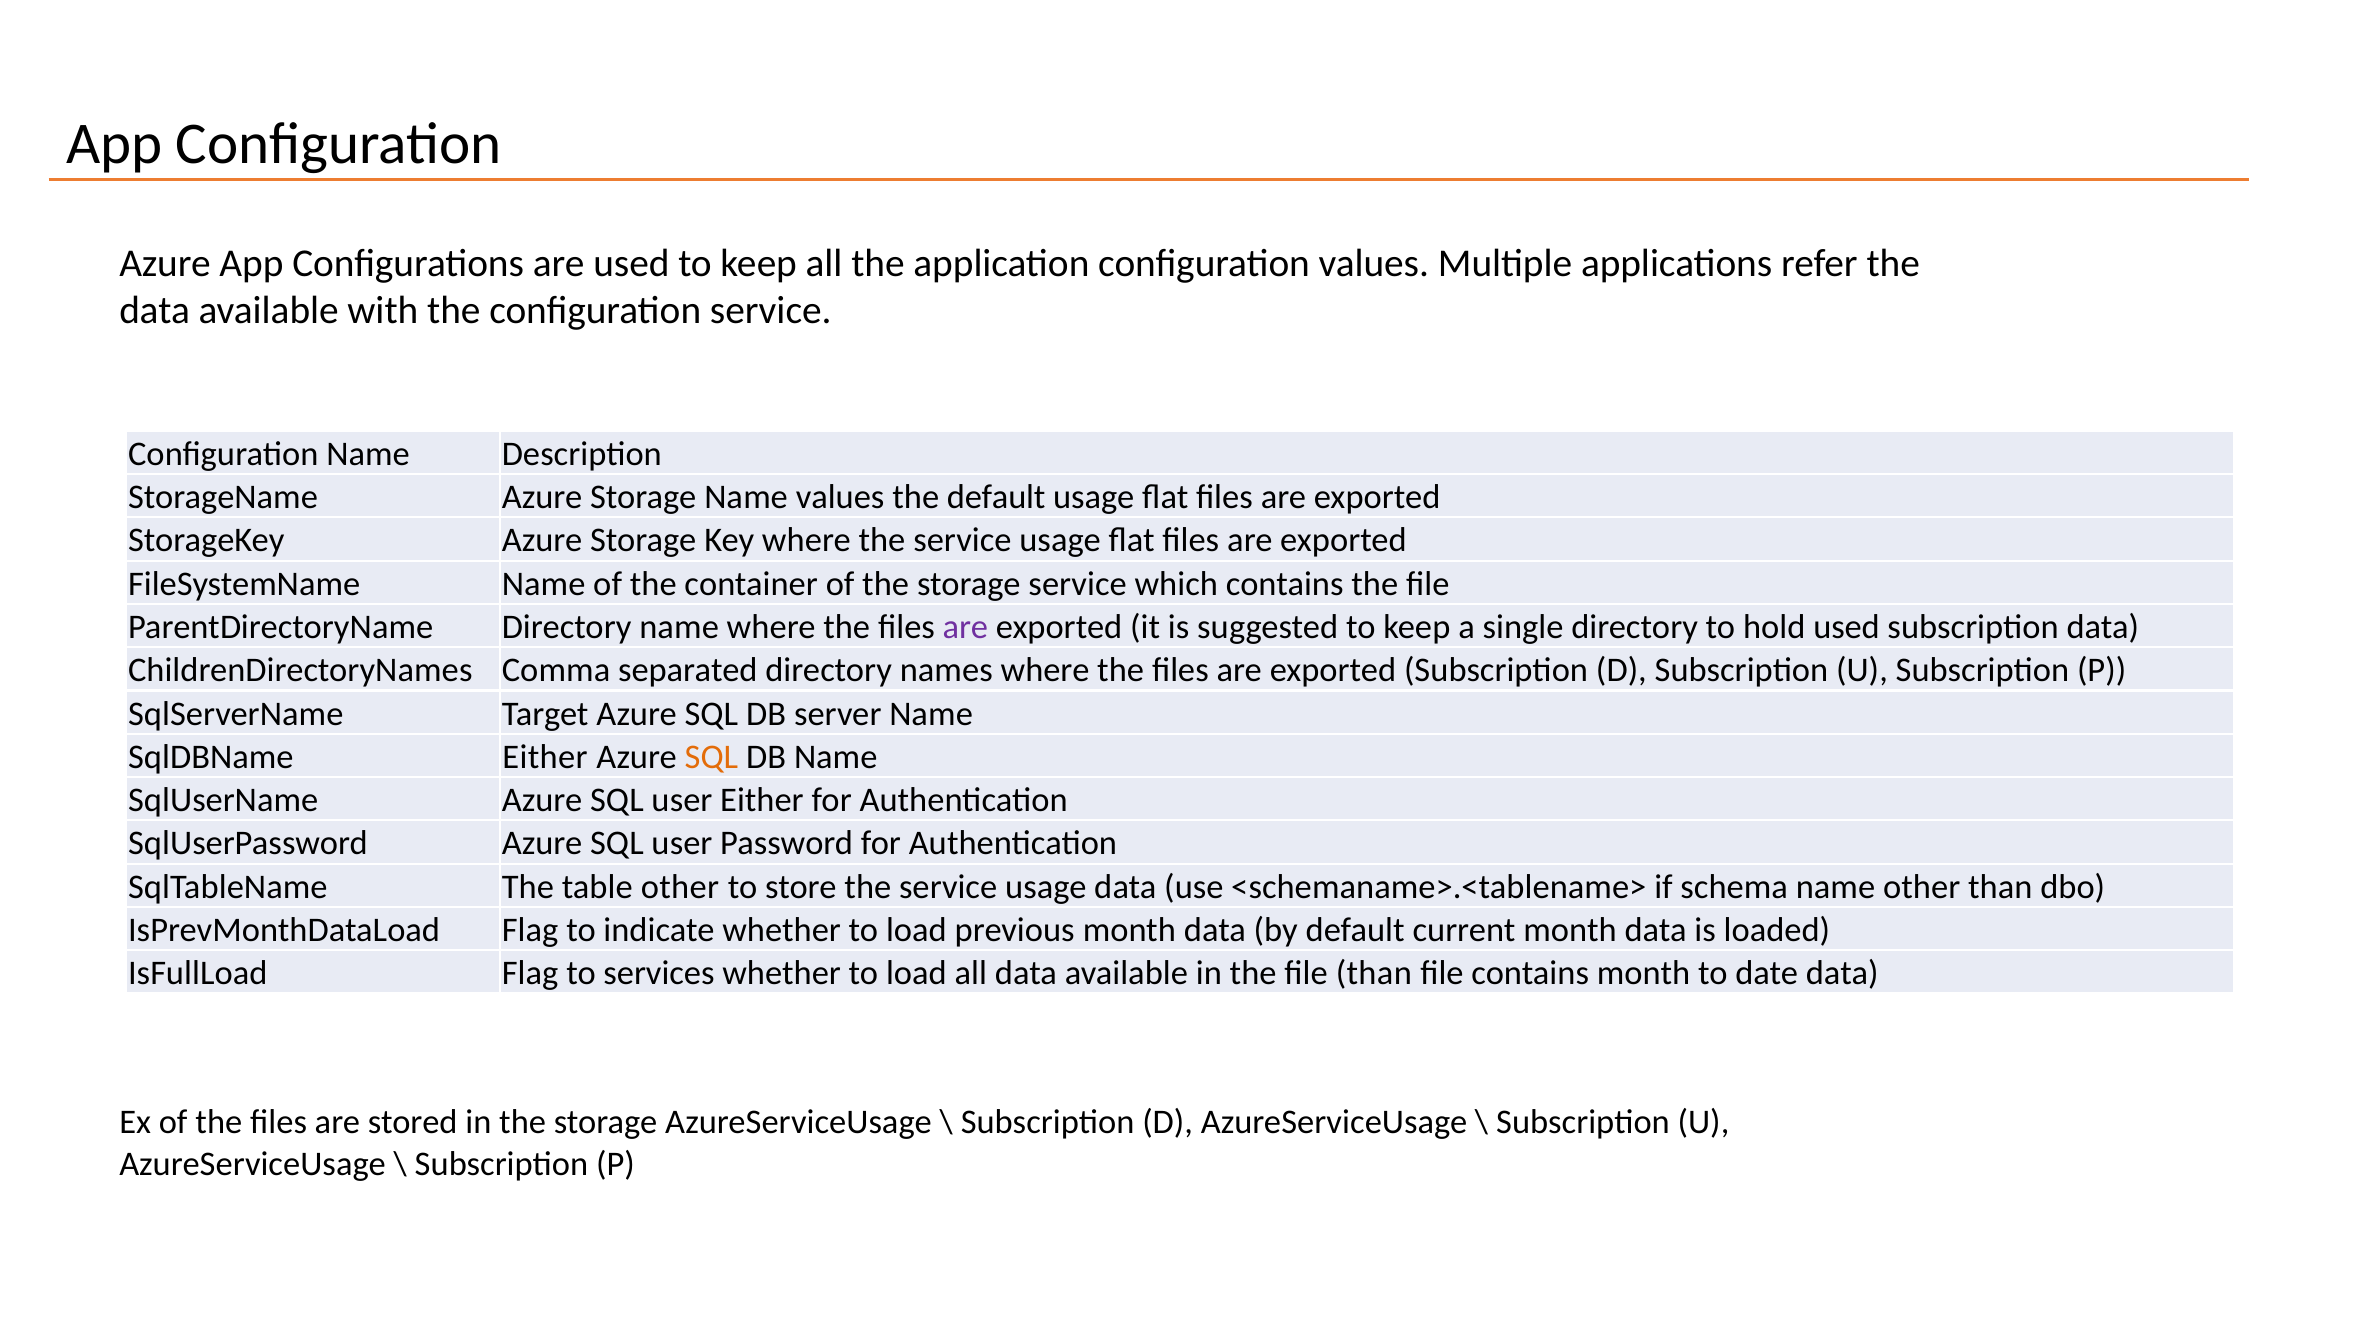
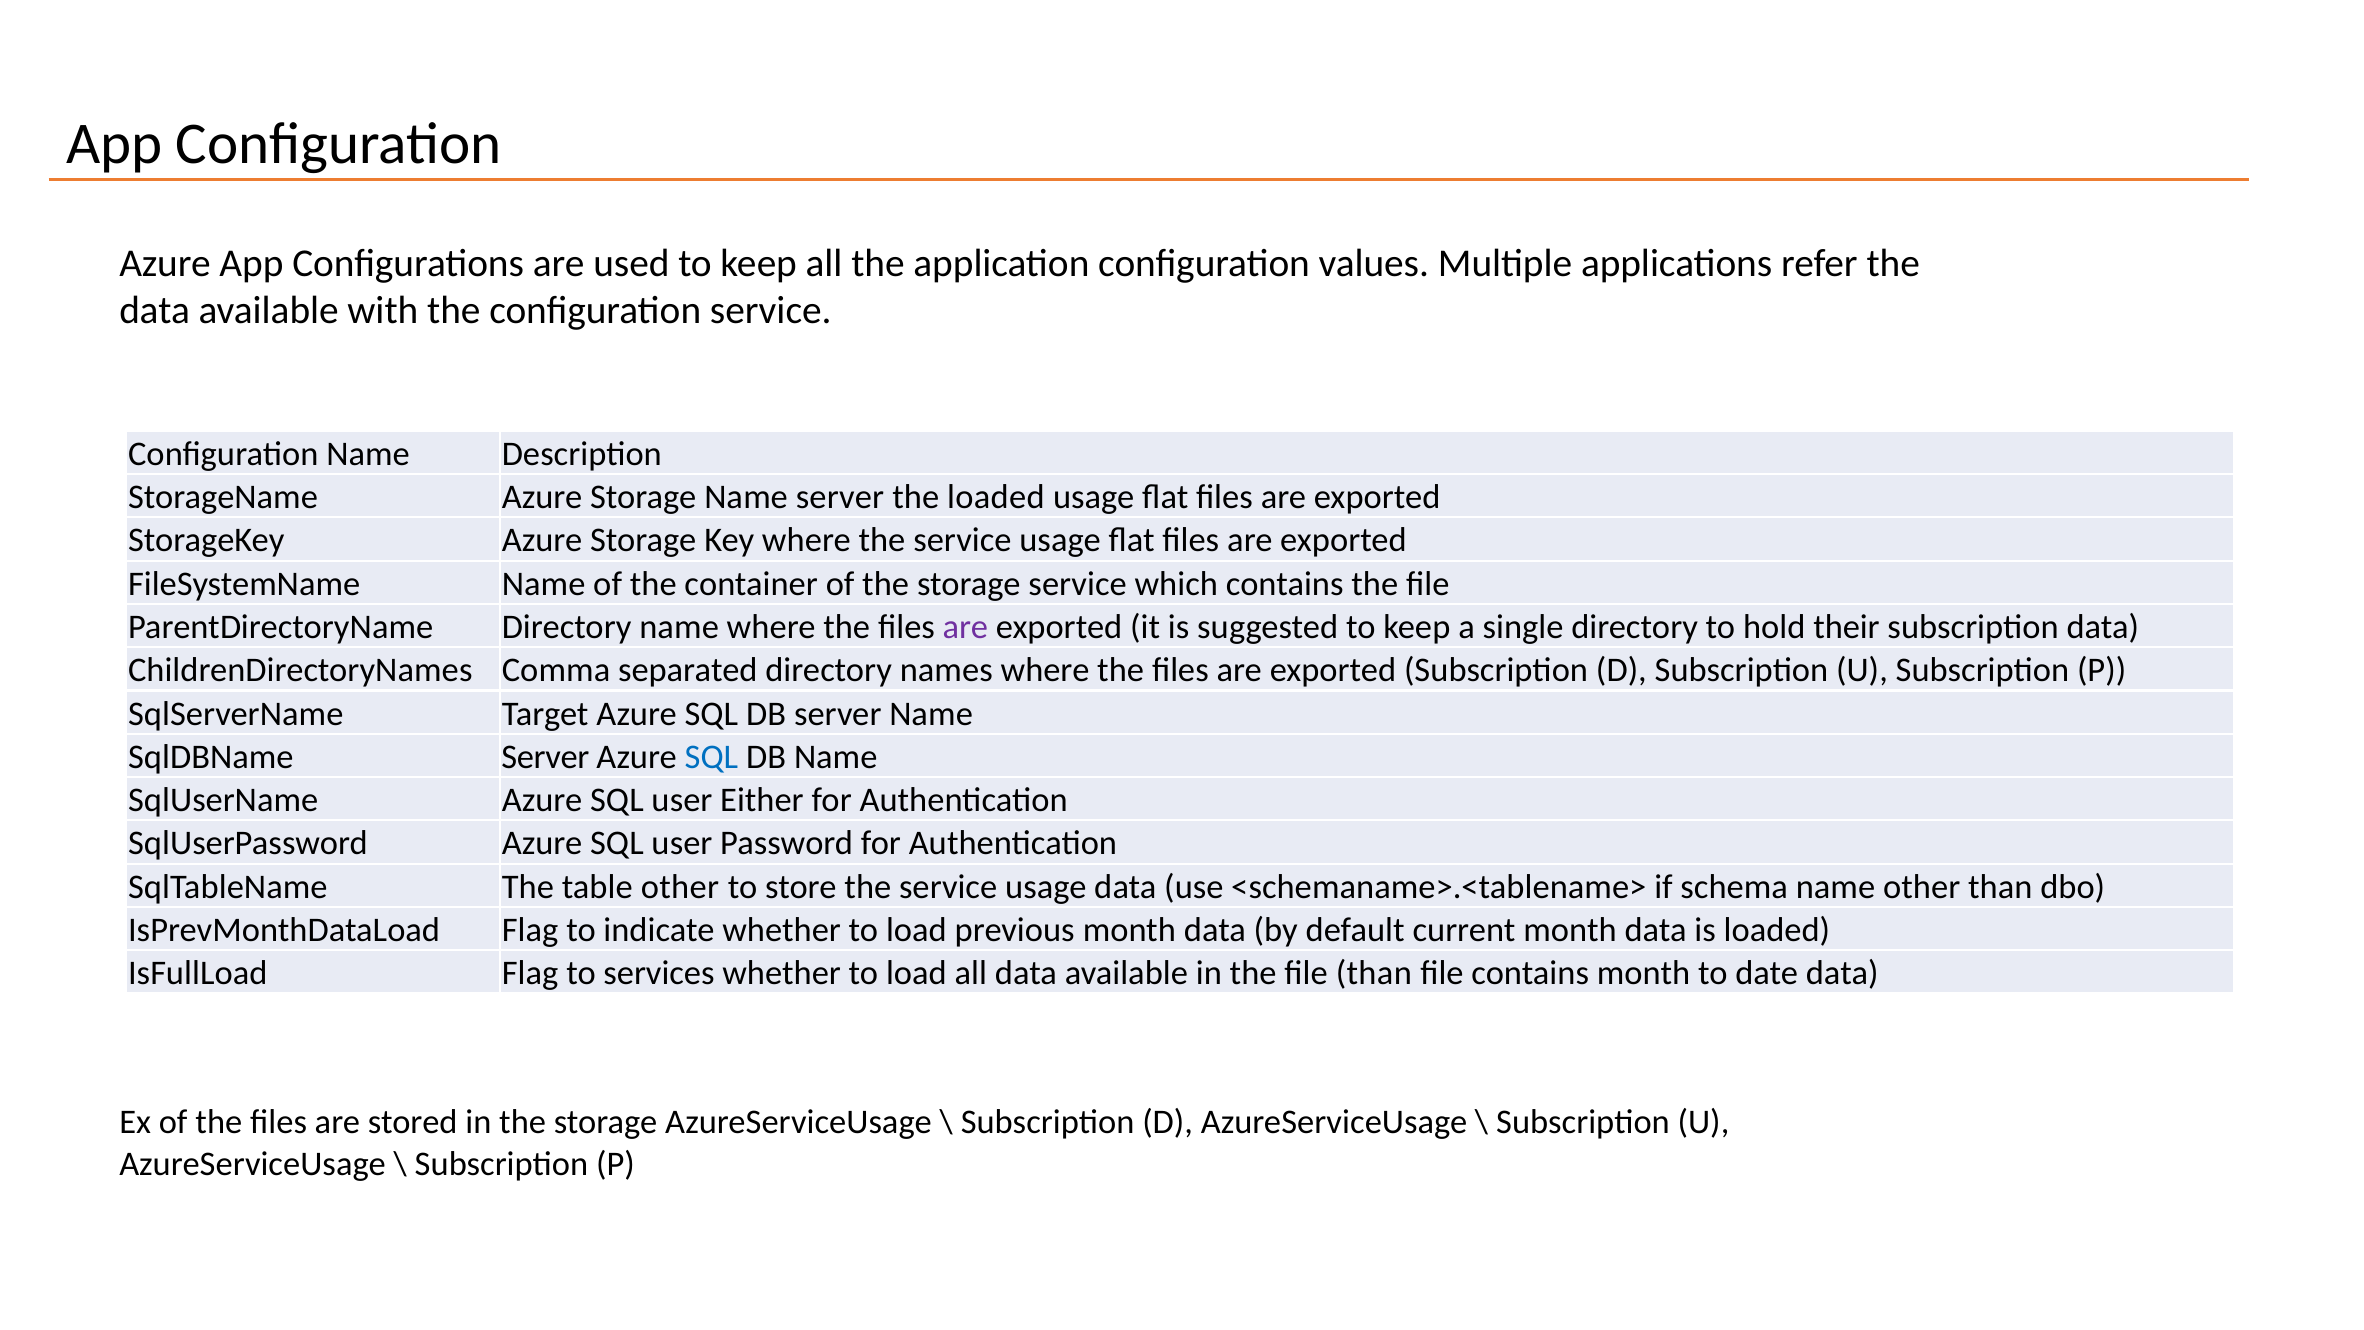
Name values: values -> server
the default: default -> loaded
hold used: used -> their
SqlDBName Either: Either -> Server
SQL at (711, 757) colour: orange -> blue
